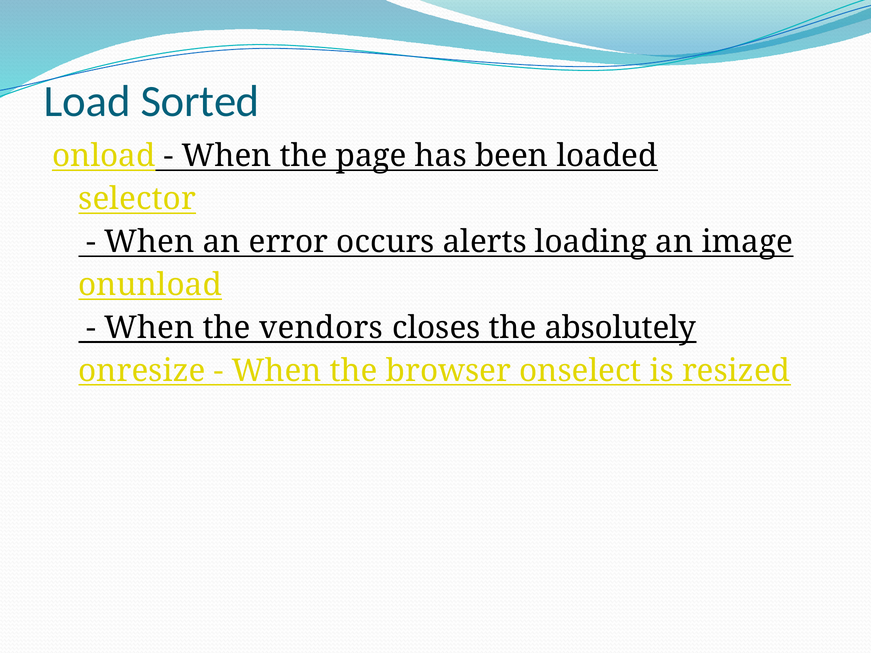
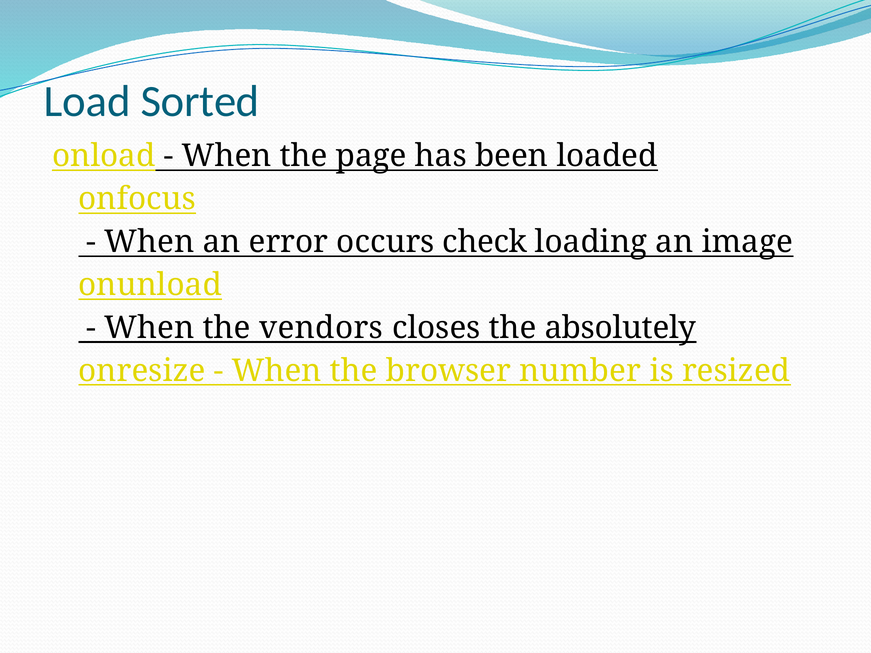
selector: selector -> onfocus
alerts: alerts -> check
onselect: onselect -> number
